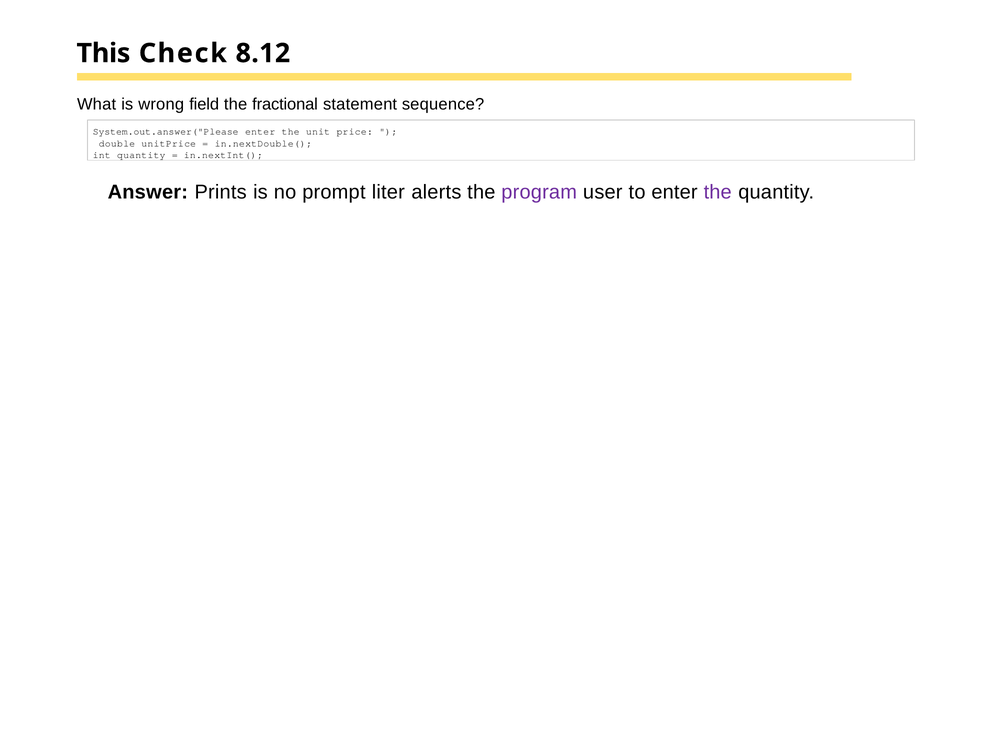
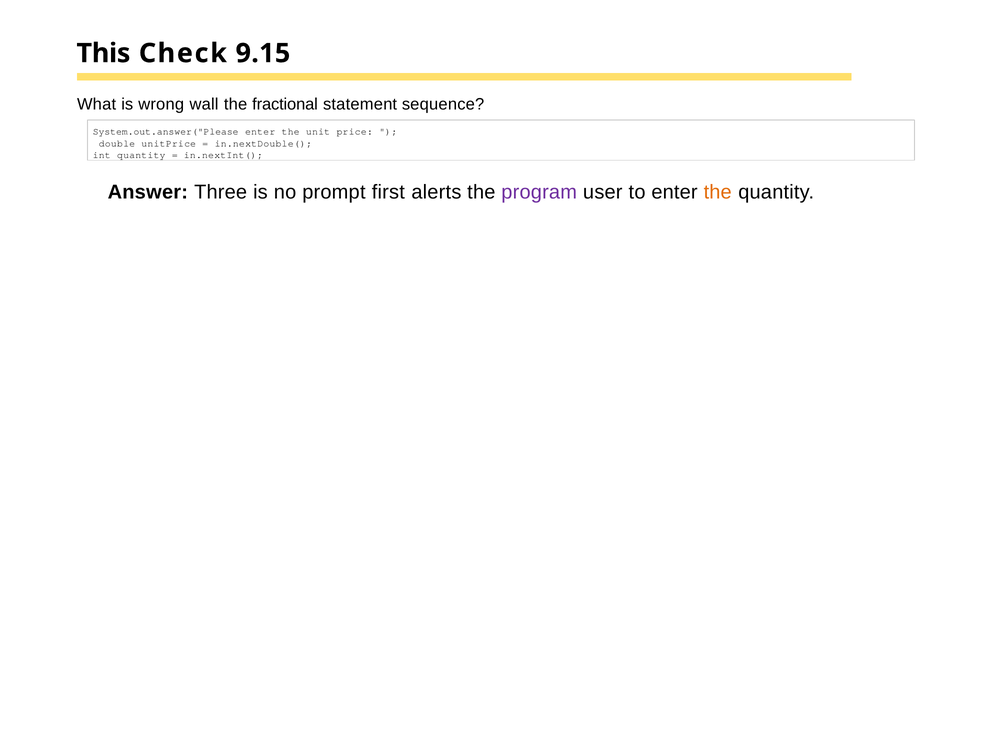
8.12: 8.12 -> 9.15
field: field -> wall
Prints: Prints -> Three
liter: liter -> first
the at (718, 192) colour: purple -> orange
